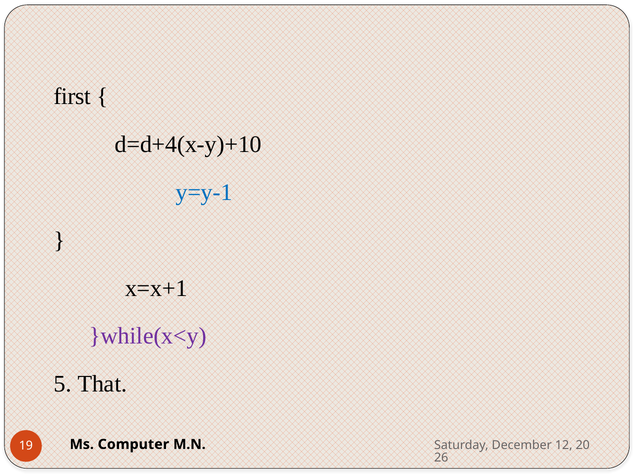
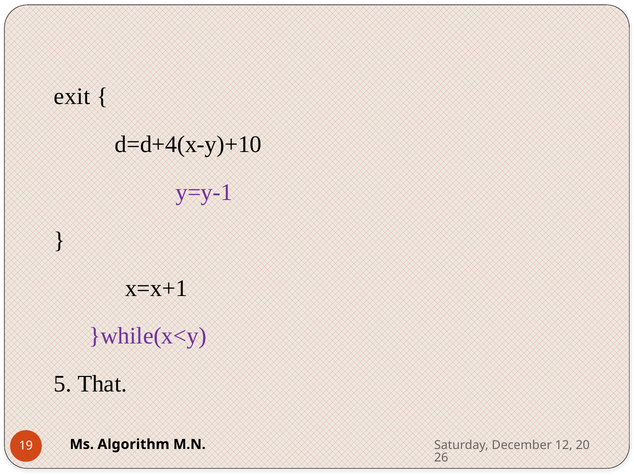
first: first -> exit
y=y-1 colour: blue -> purple
Computer: Computer -> Algorithm
